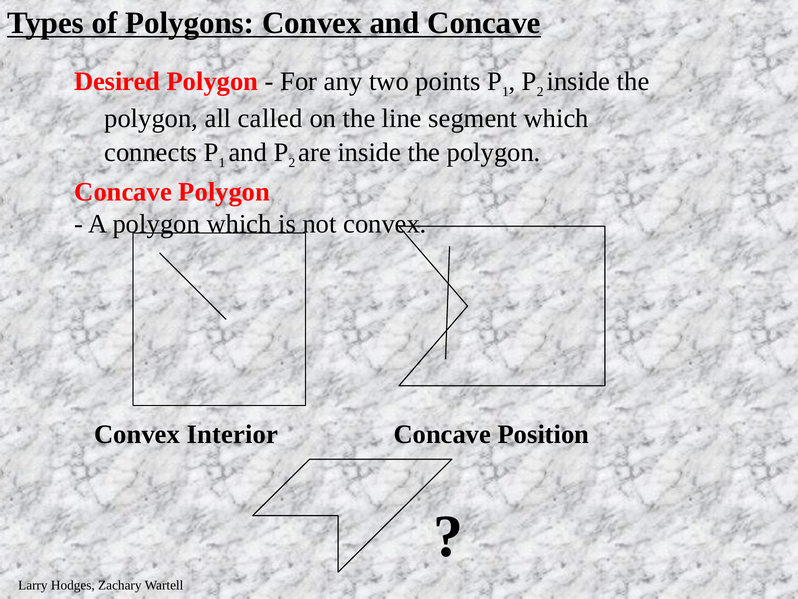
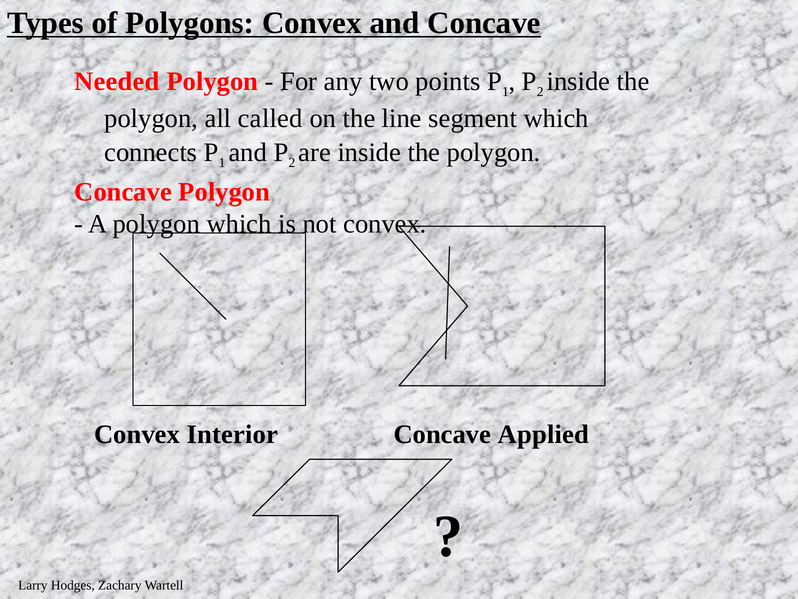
Desired: Desired -> Needed
Position: Position -> Applied
